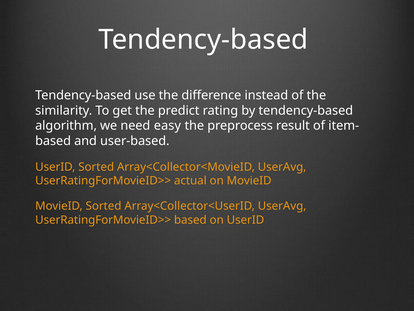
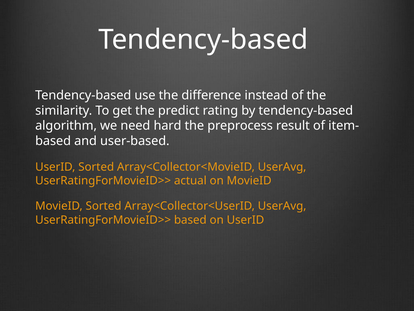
easy: easy -> hard
